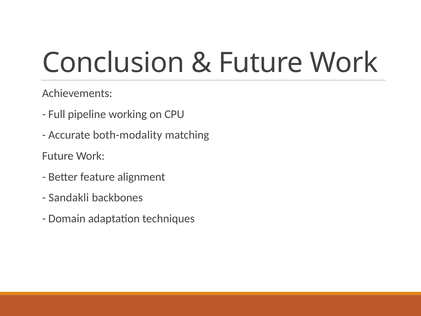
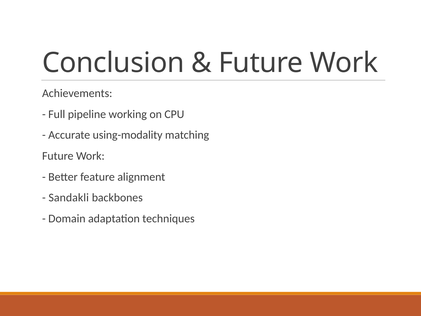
both-modality: both-modality -> using-modality
